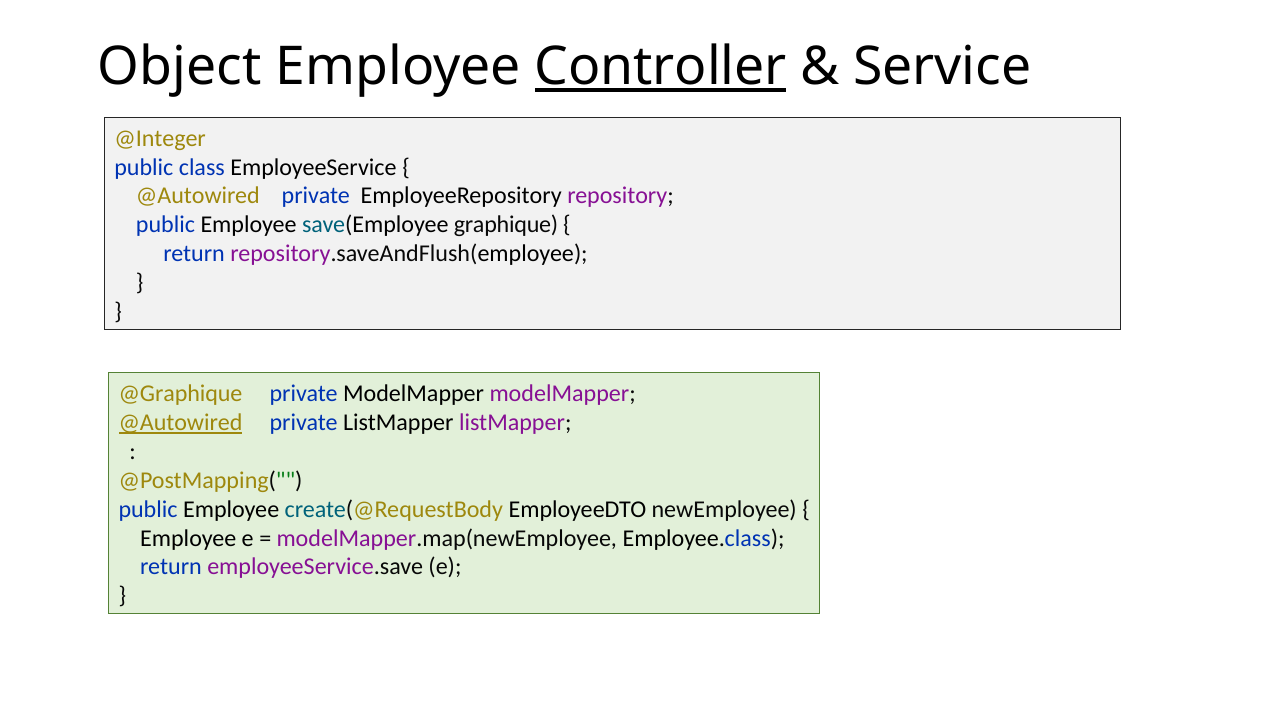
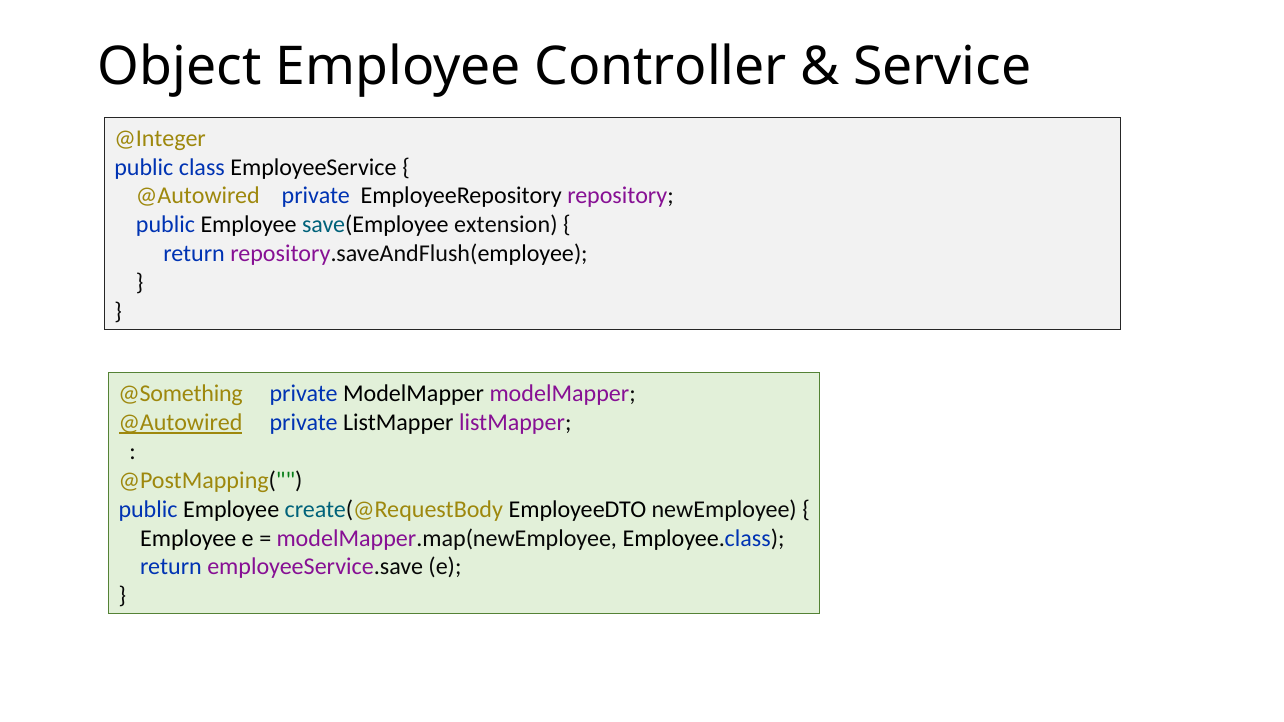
Controller underline: present -> none
graphique: graphique -> extension
@Graphique: @Graphique -> @Something
